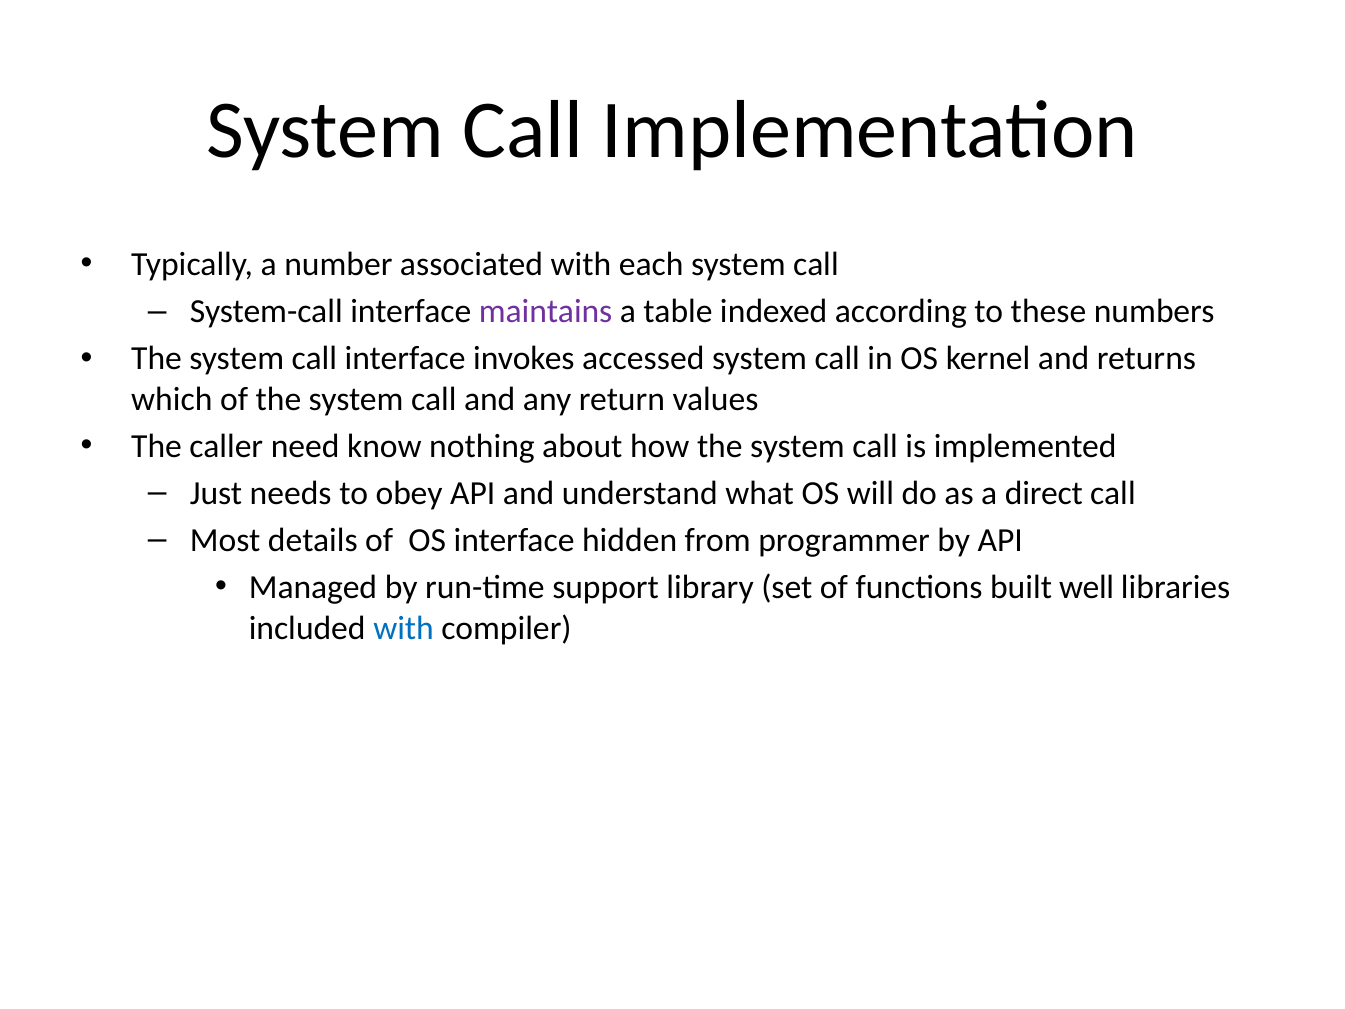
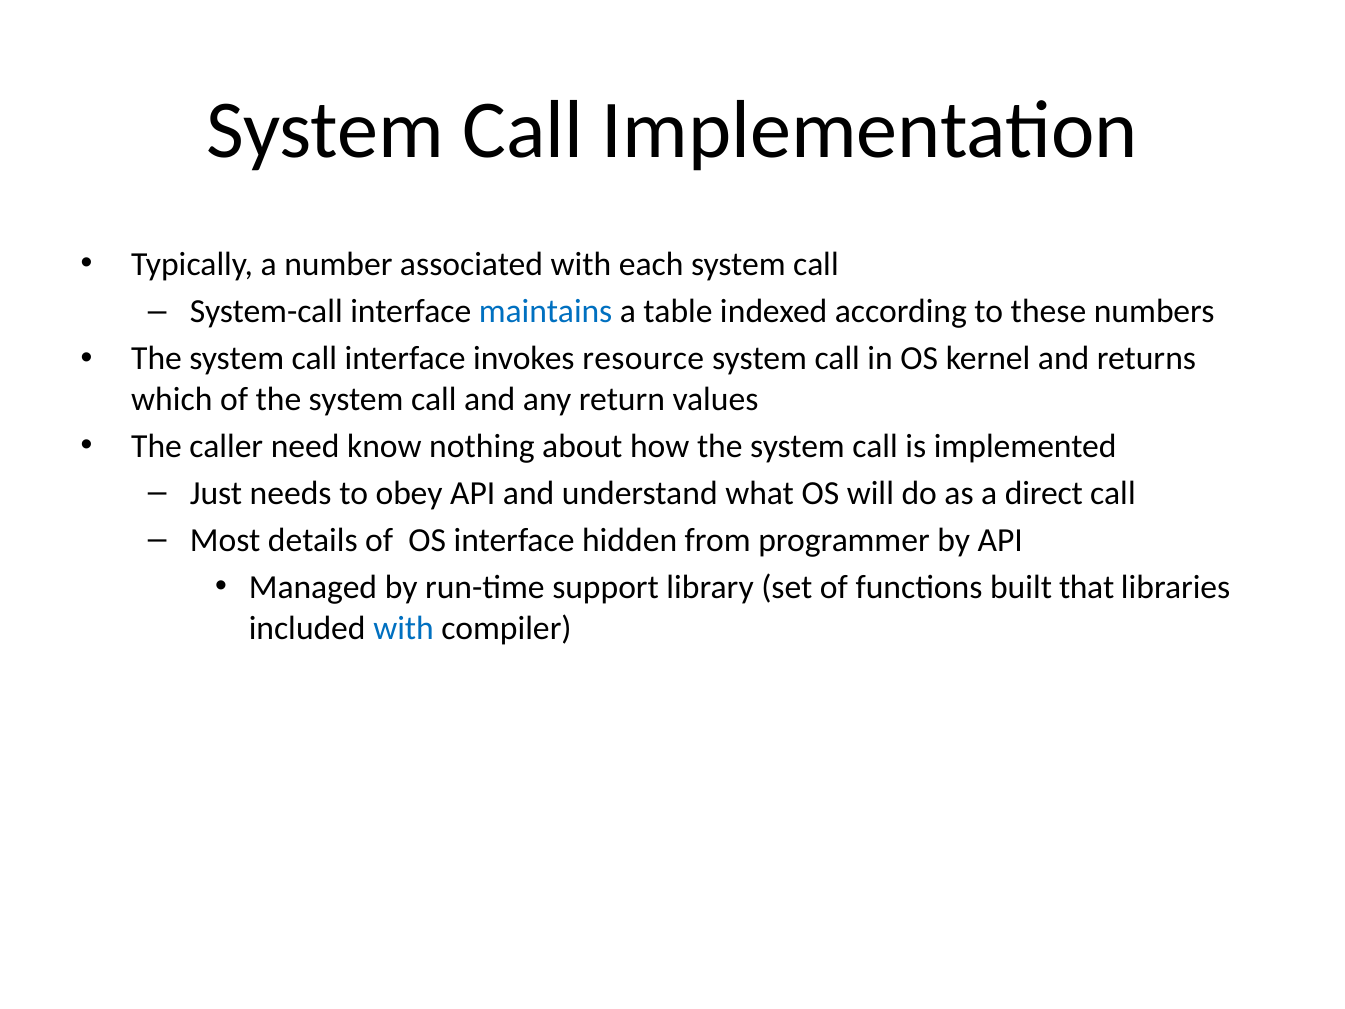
maintains colour: purple -> blue
accessed: accessed -> resource
well: well -> that
